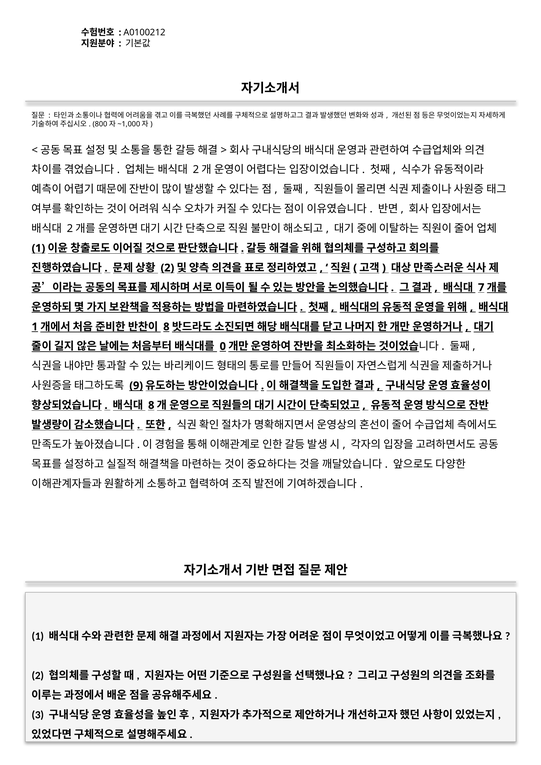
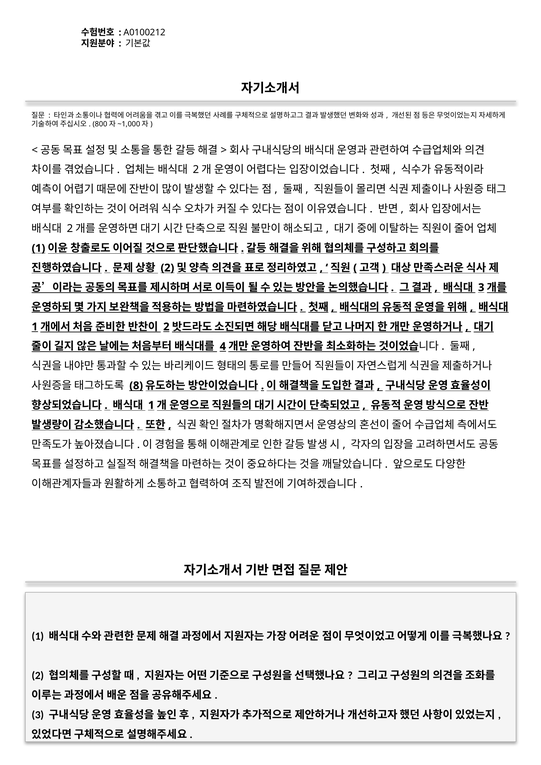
7 at (481, 288): 7 -> 3
8 at (166, 327): 8 -> 2
0: 0 -> 4
9: 9 -> 8
8 at (151, 405): 8 -> 1
